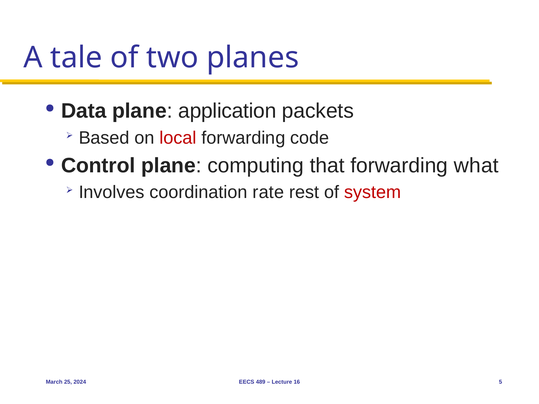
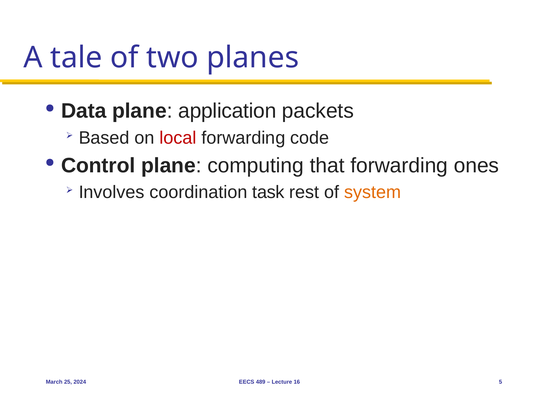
what: what -> ones
rate: rate -> task
system colour: red -> orange
